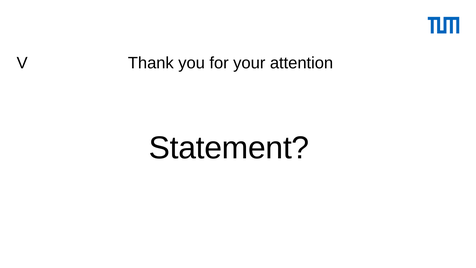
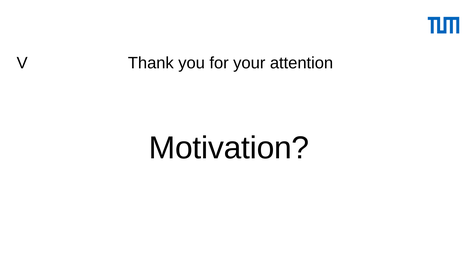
Statement: Statement -> Motivation
